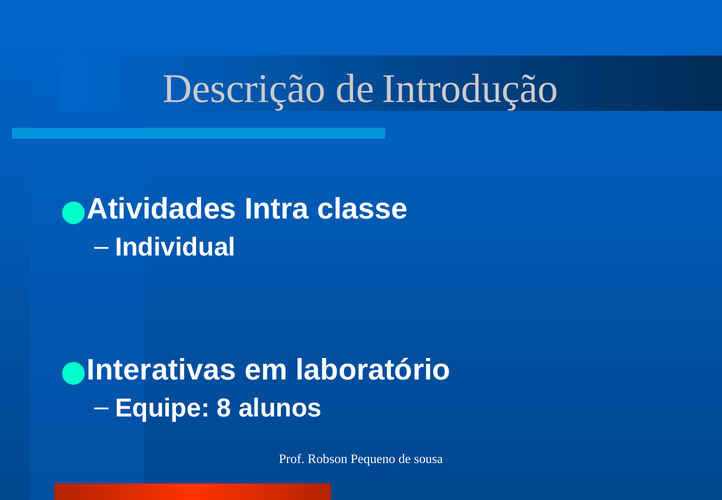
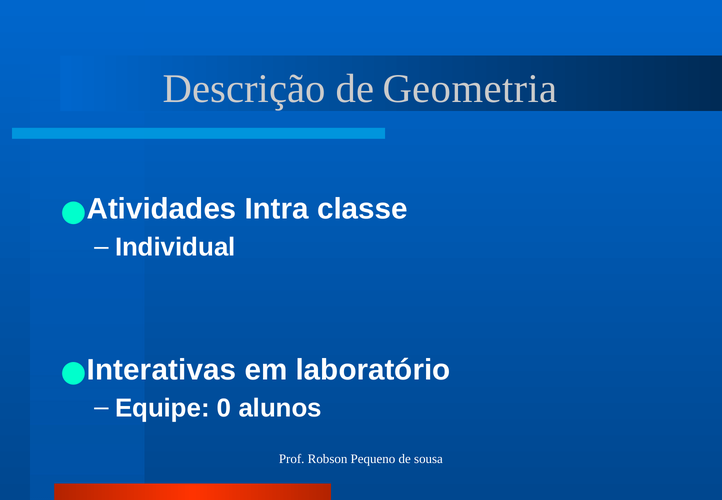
Introdução: Introdução -> Geometria
8: 8 -> 0
